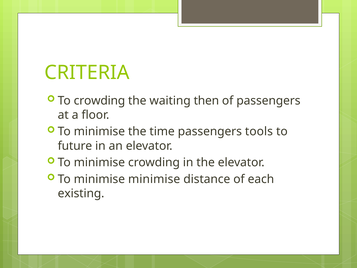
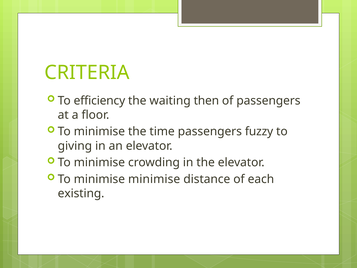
To crowding: crowding -> efficiency
tools: tools -> fuzzy
future: future -> giving
